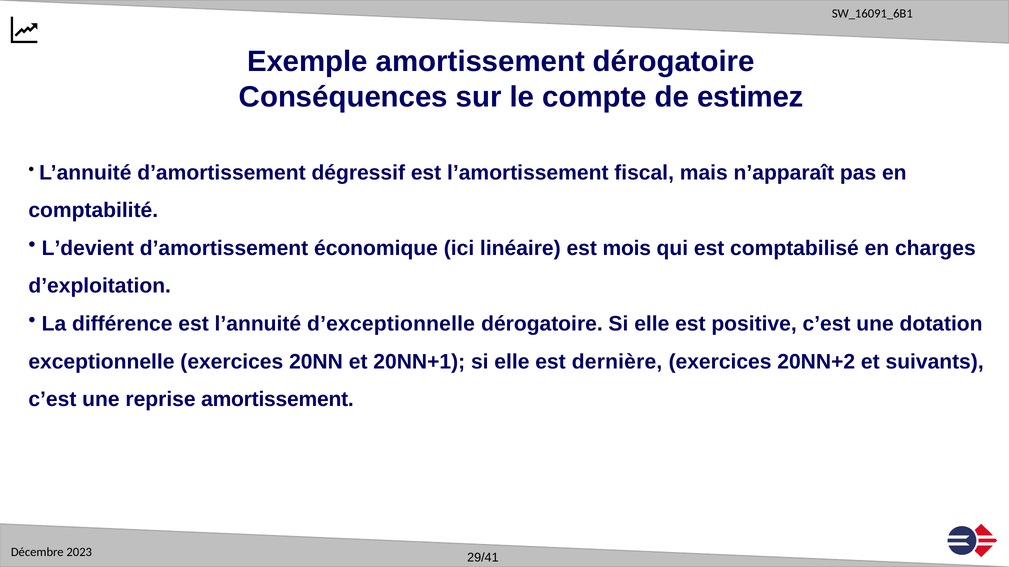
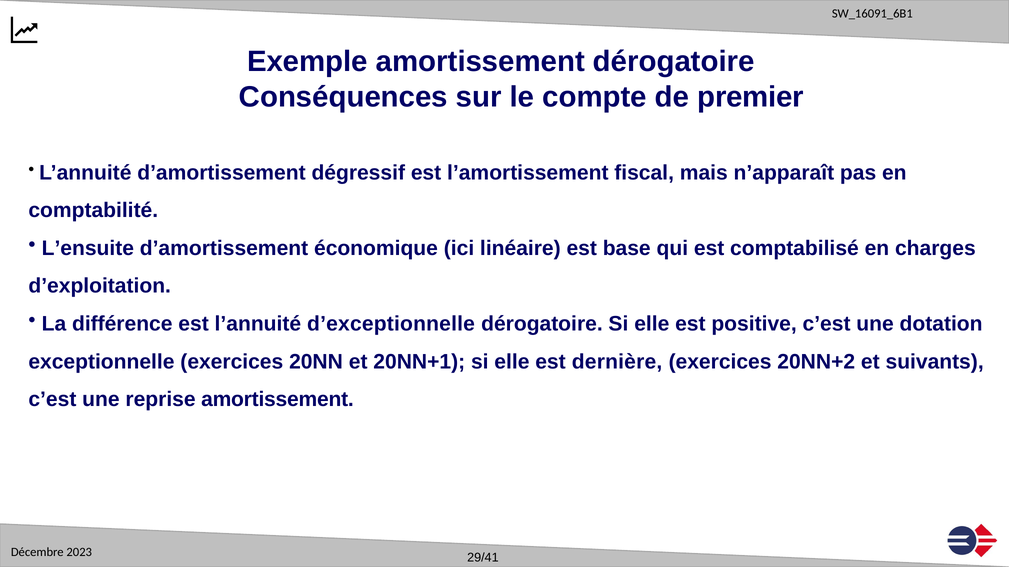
estimez: estimez -> premier
L’devient: L’devient -> L’ensuite
mois: mois -> base
